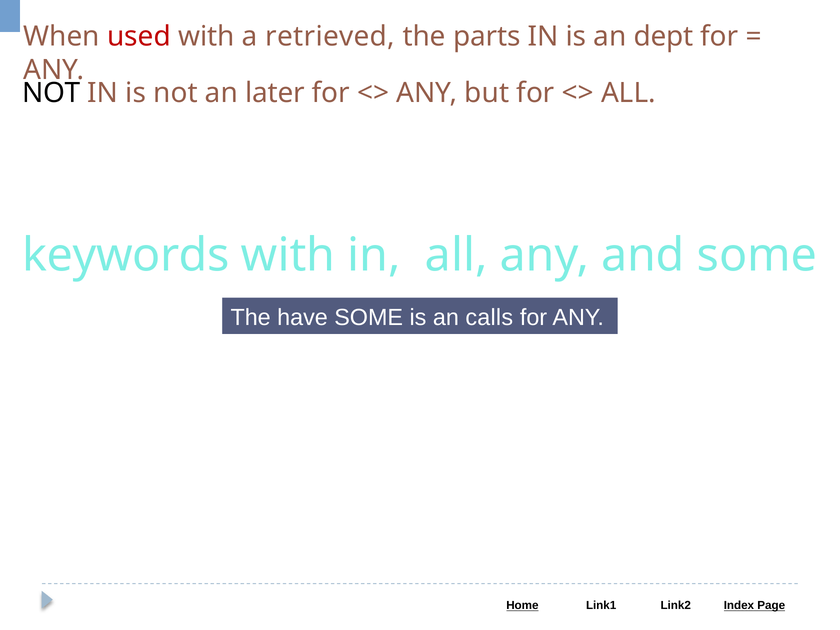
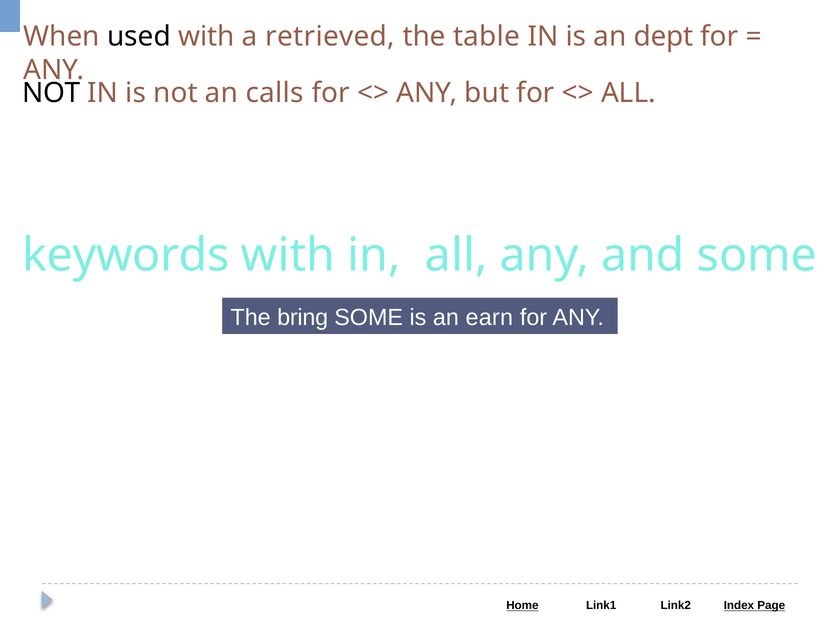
used colour: red -> black
parts: parts -> table
later: later -> calls
have: have -> bring
calls: calls -> earn
